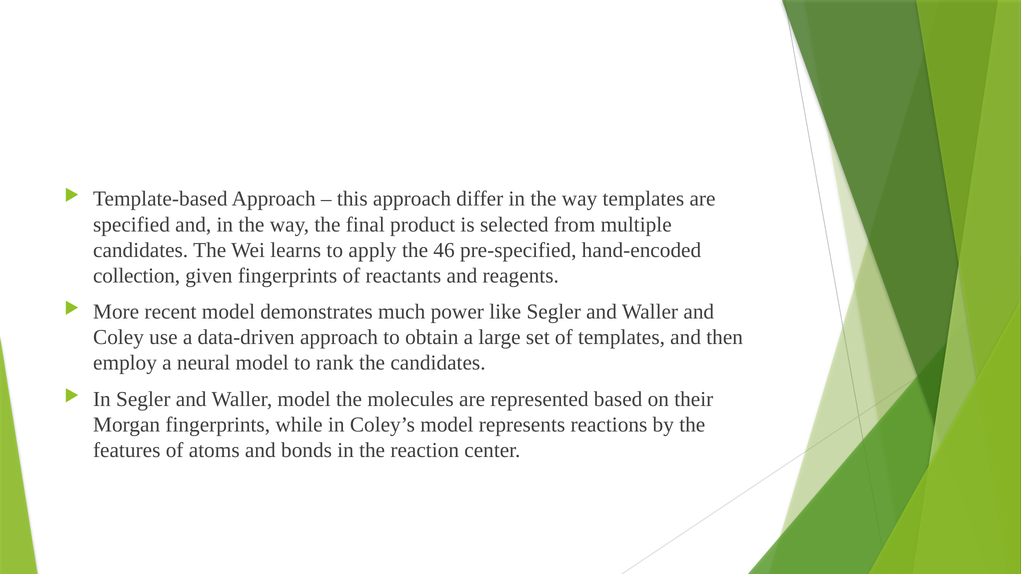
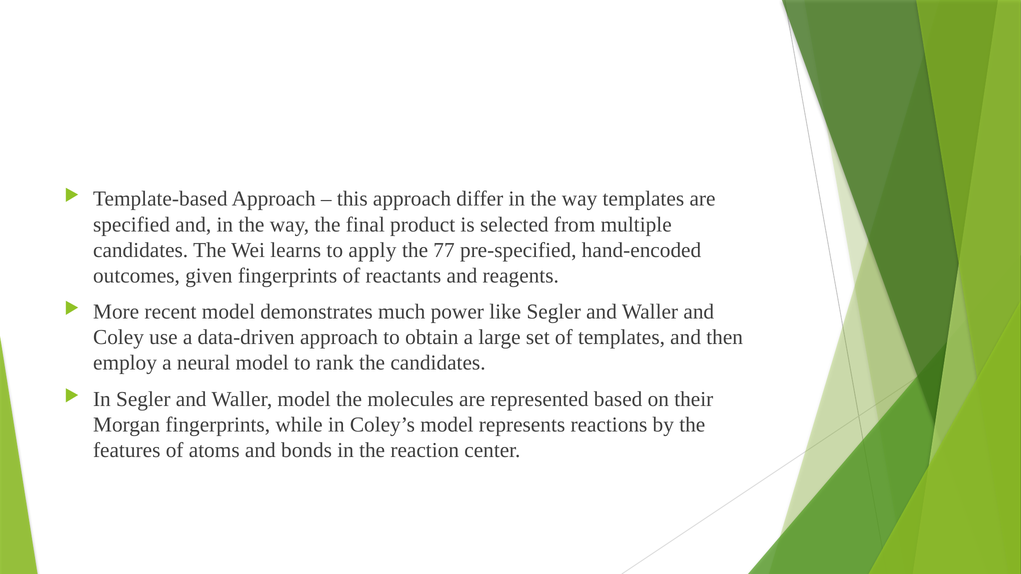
46: 46 -> 77
collection: collection -> outcomes
